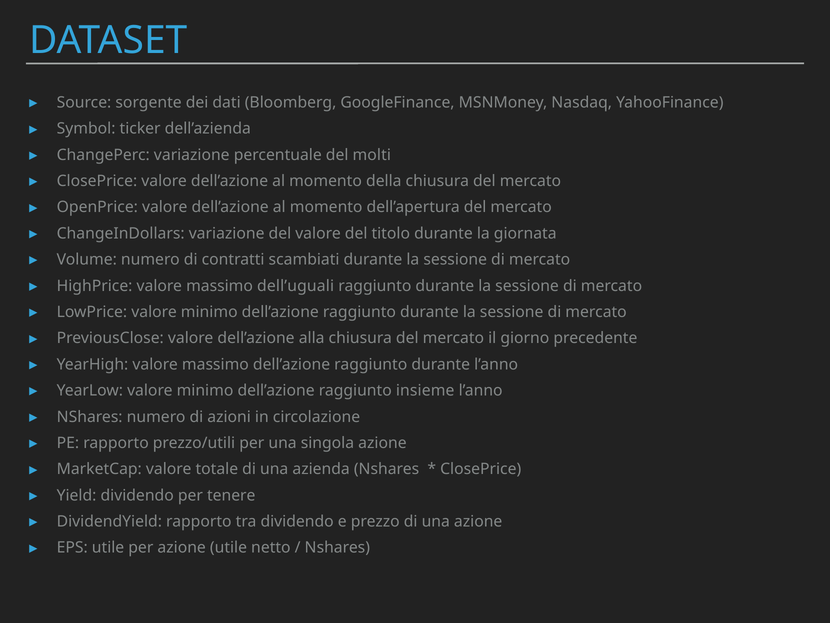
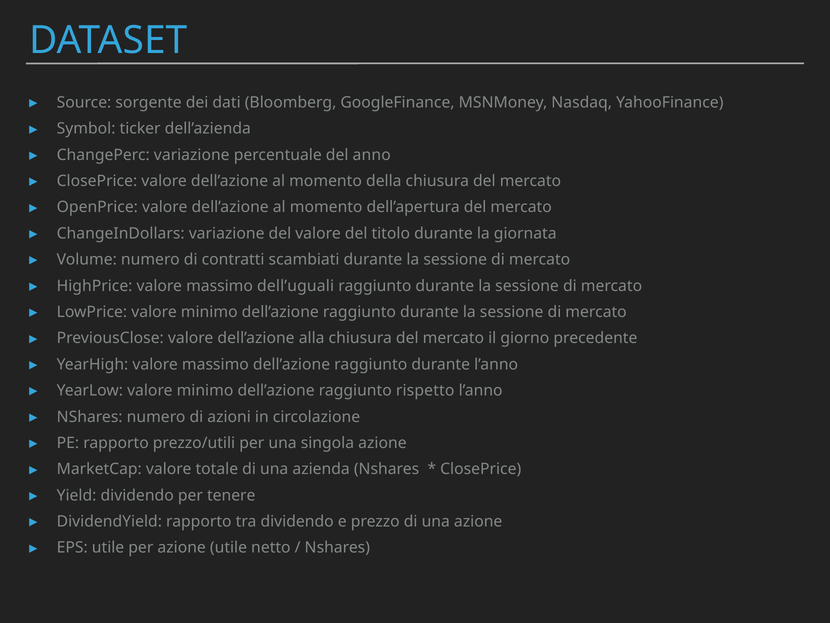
molti: molti -> anno
insieme: insieme -> rispetto
